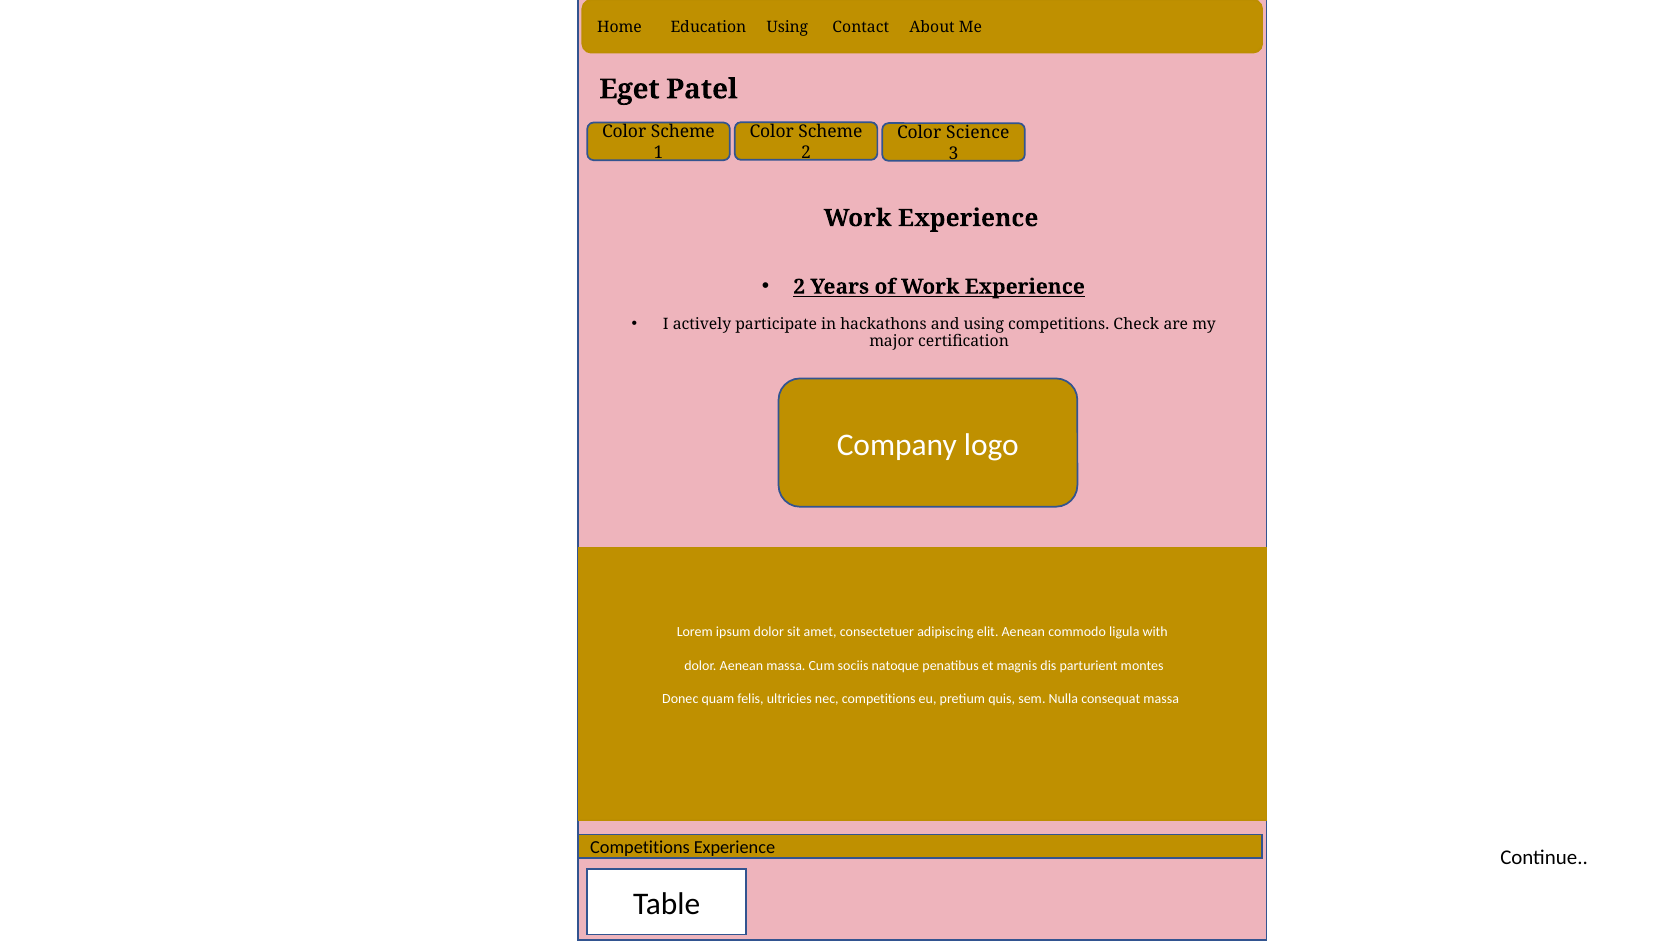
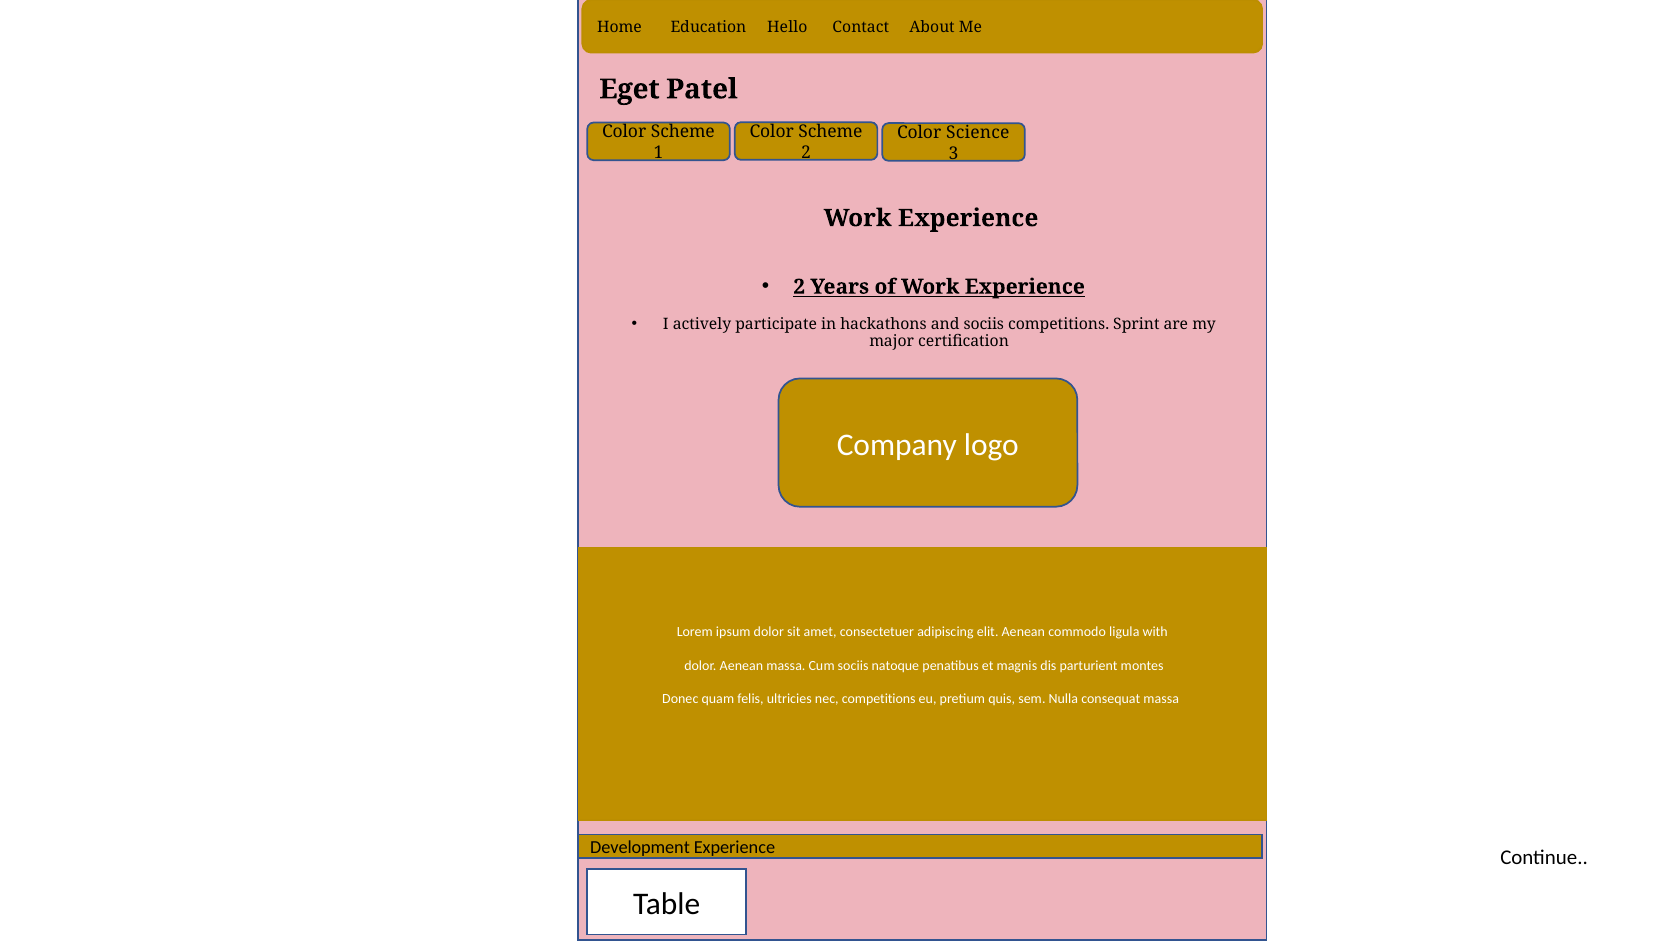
Education Using: Using -> Hello
and using: using -> sociis
Check: Check -> Sprint
Competitions at (640, 847): Competitions -> Development
